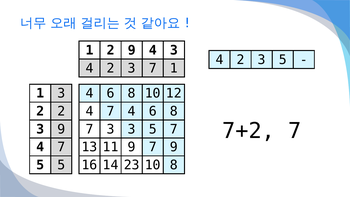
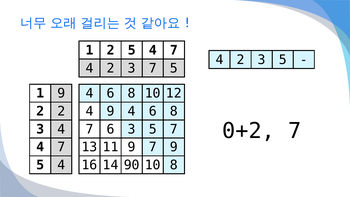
2 9: 9 -> 5
3 at (174, 50): 3 -> 7
3 7 1: 1 -> 5
1 3: 3 -> 9
7 at (111, 111): 7 -> 9
7+2: 7+2 -> 0+2
3 9: 9 -> 4
7 3: 3 -> 6
5 at (61, 165): 5 -> 4
23: 23 -> 90
